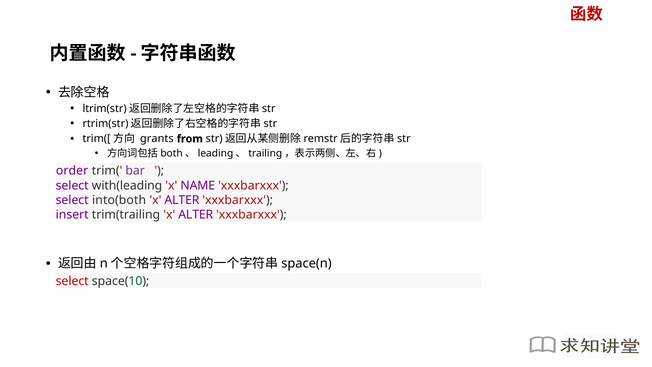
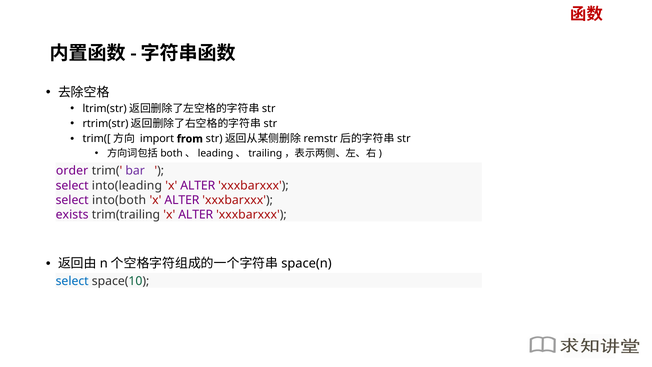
grants: grants -> import
with(leading: with(leading -> into(leading
NAME at (198, 185): NAME -> ALTER
insert: insert -> exists
select at (72, 281) colour: red -> blue
